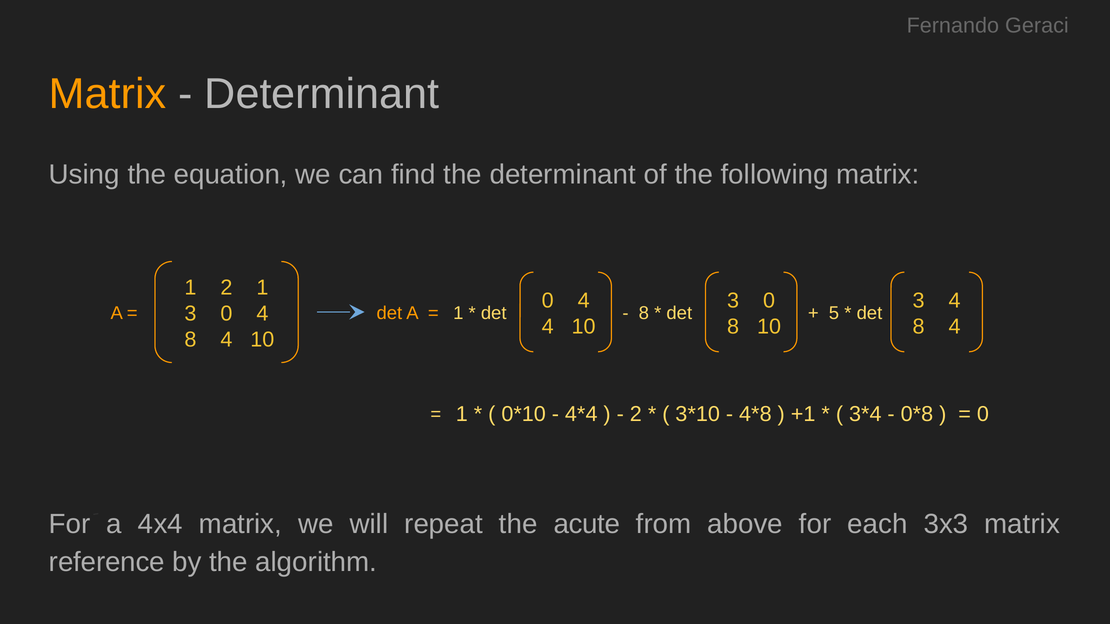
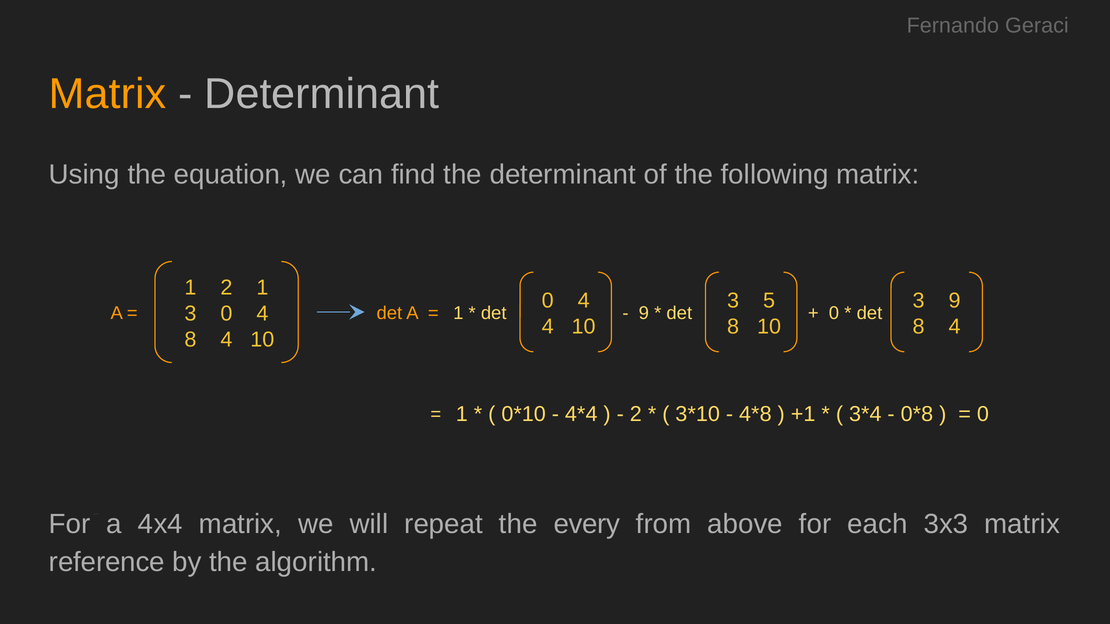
0 at (769, 301): 0 -> 5
3 4: 4 -> 9
8 at (644, 313): 8 -> 9
5 at (834, 313): 5 -> 0
acute: acute -> every
